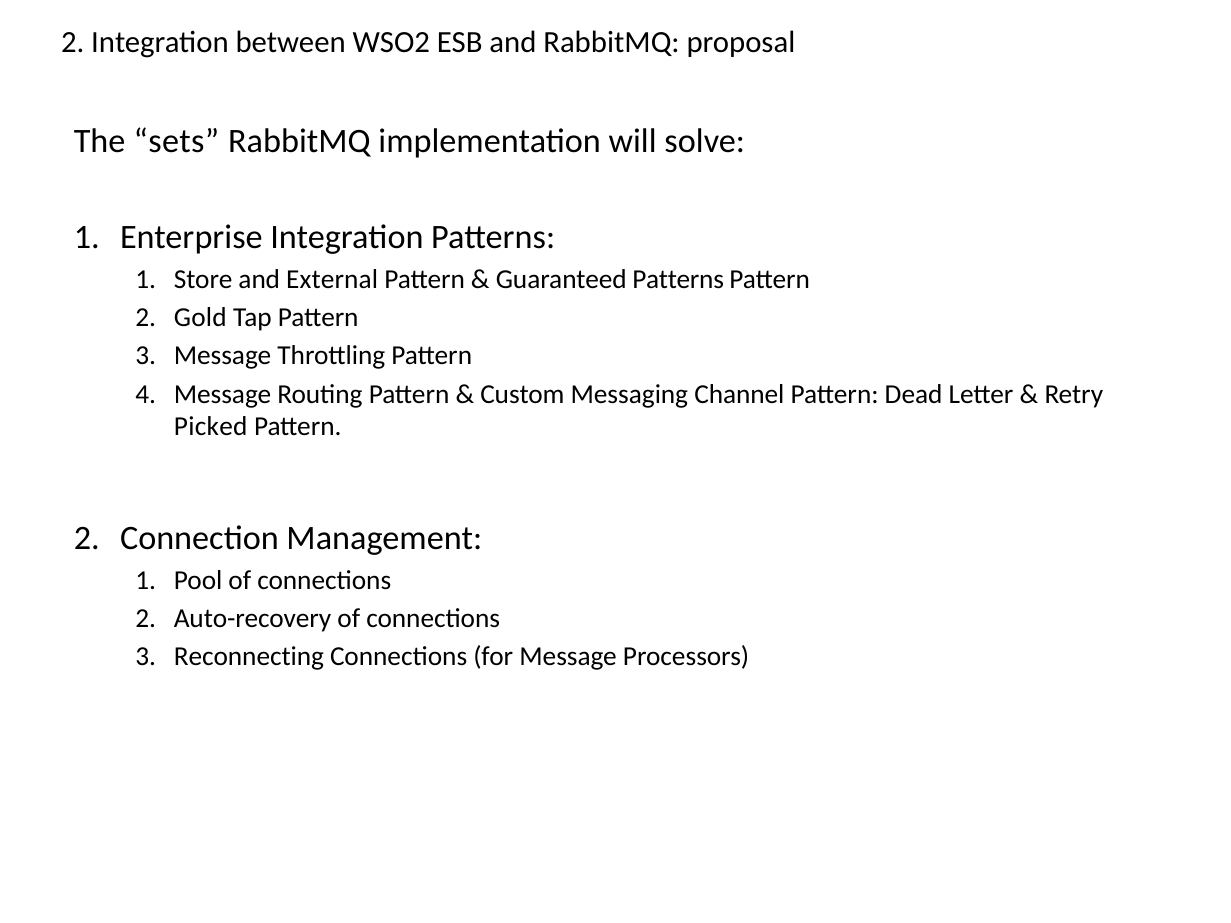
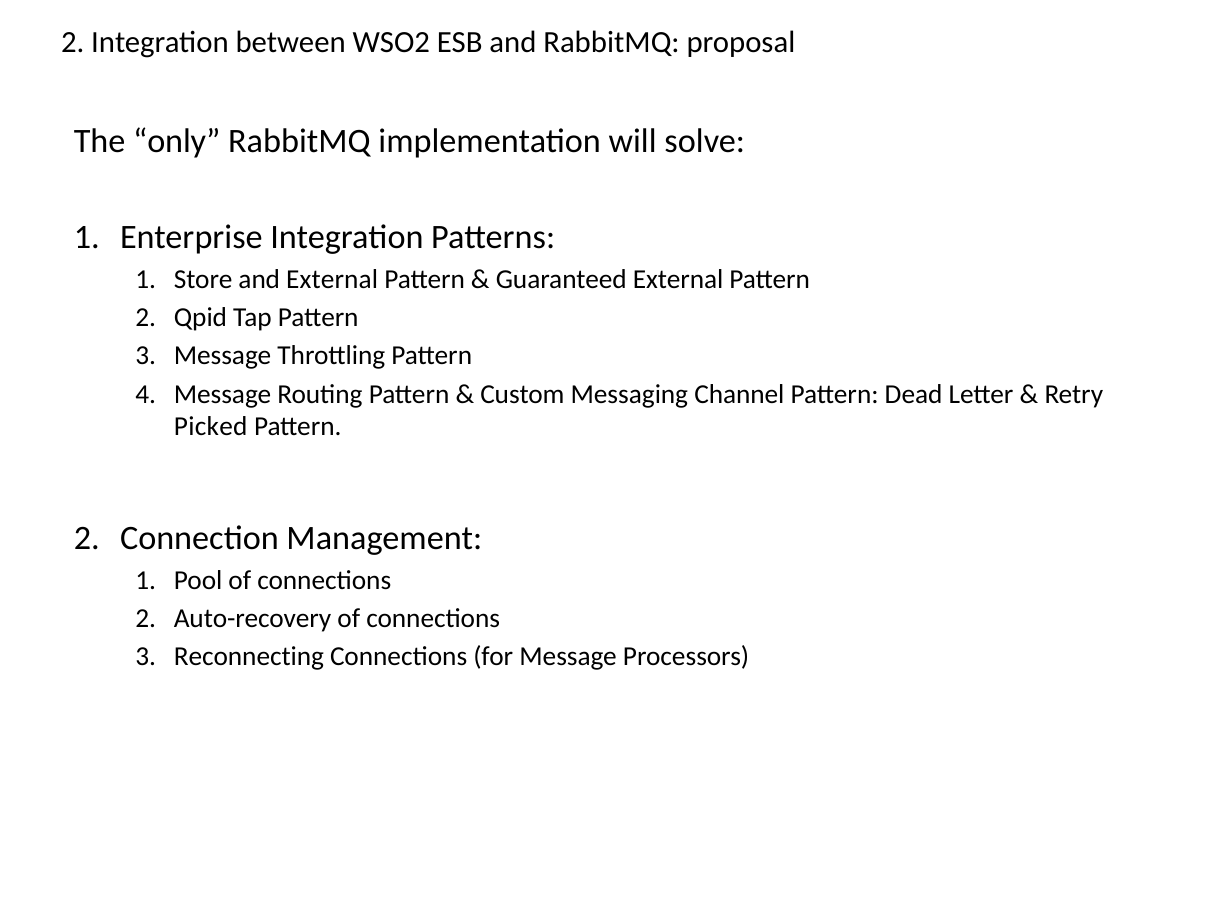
sets: sets -> only
Guaranteed Patterns: Patterns -> External
Gold: Gold -> Qpid
